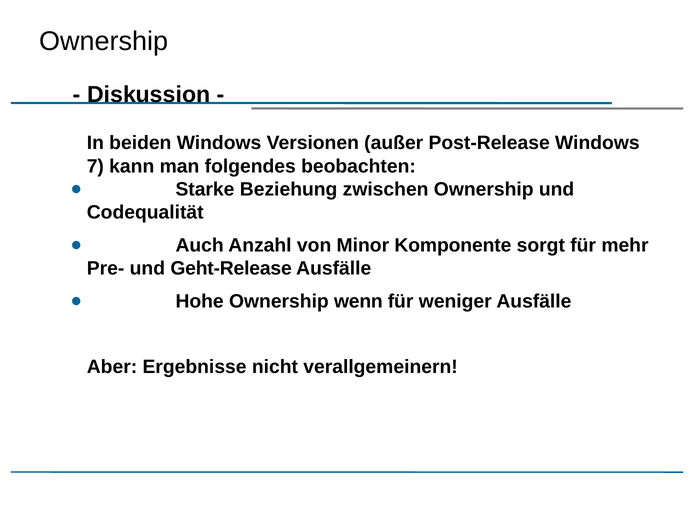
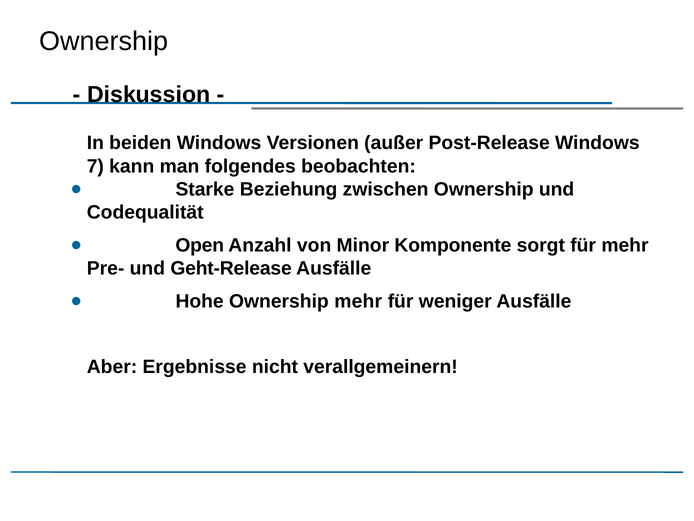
Auch: Auch -> Open
Ownership wenn: wenn -> mehr
